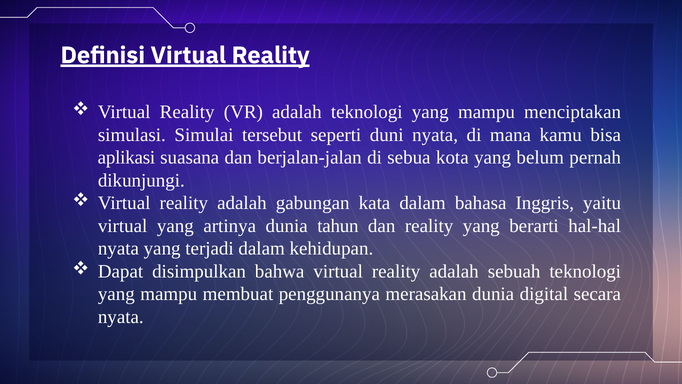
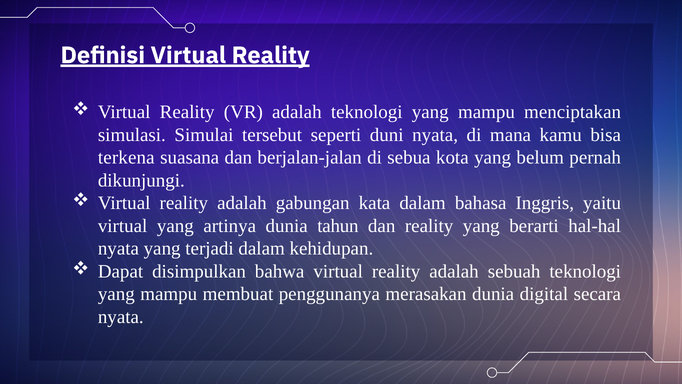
aplikasi: aplikasi -> terkena
